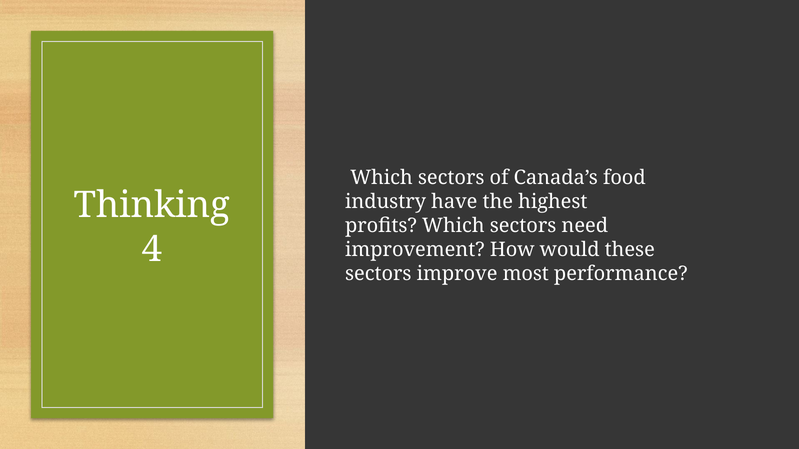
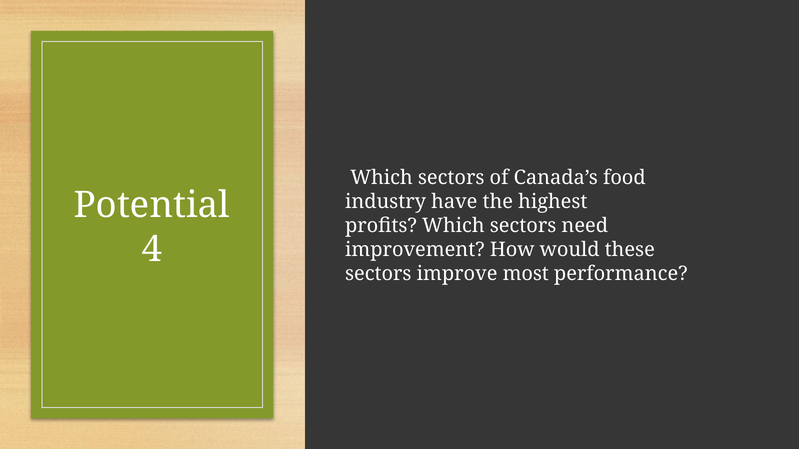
Thinking: Thinking -> Potential
